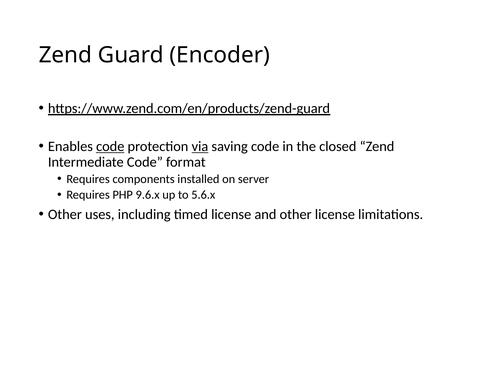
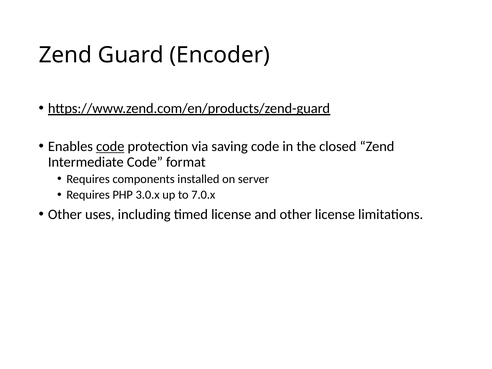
via underline: present -> none
9.6.x: 9.6.x -> 3.0.x
5.6.x: 5.6.x -> 7.0.x
